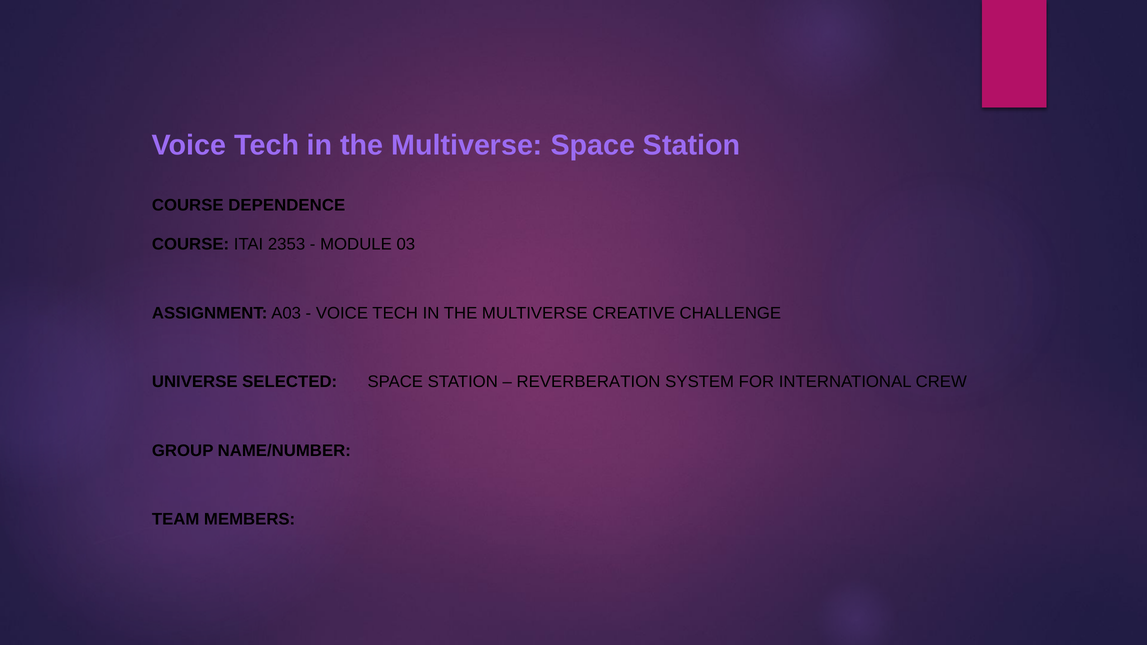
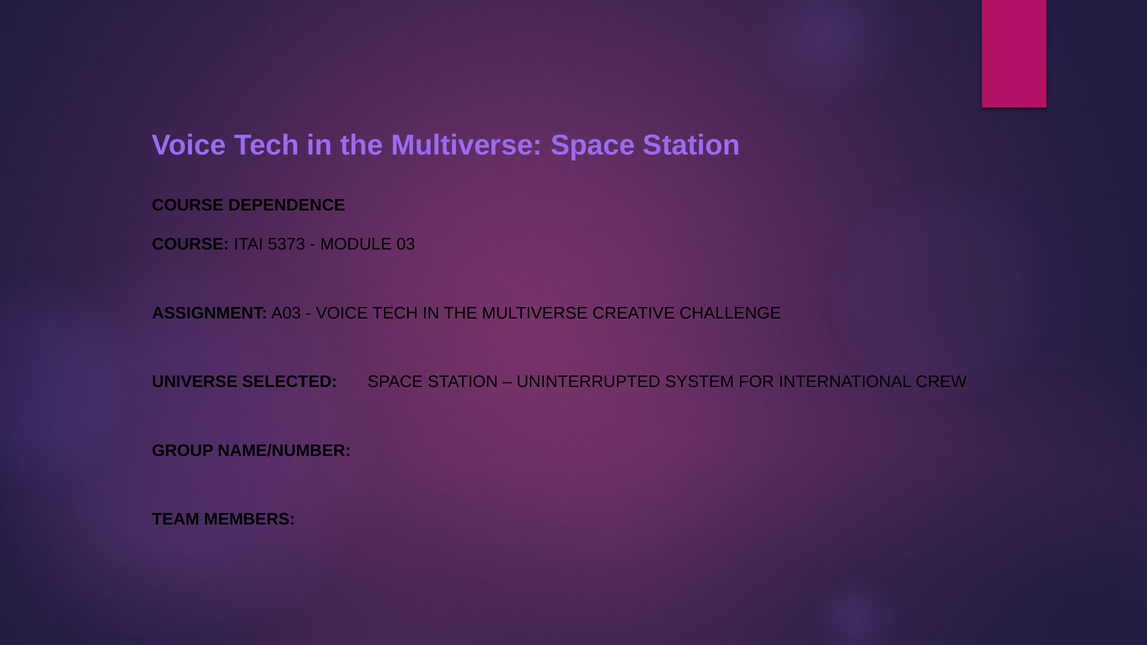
2353: 2353 -> 5373
REVERBERATION: REVERBERATION -> UNINTERRUPTED
